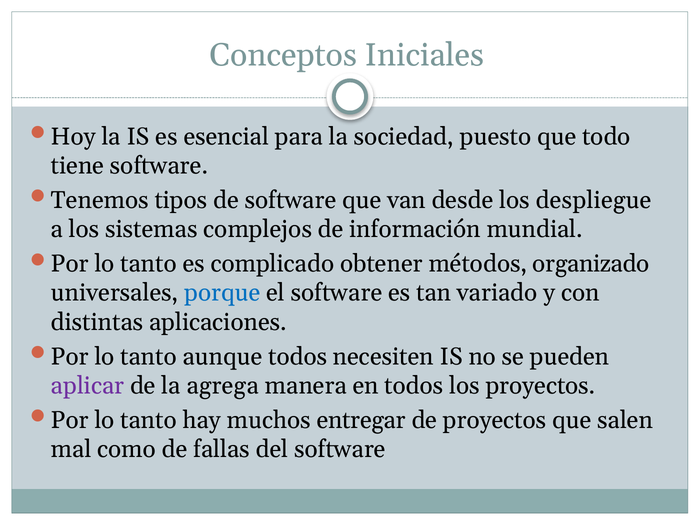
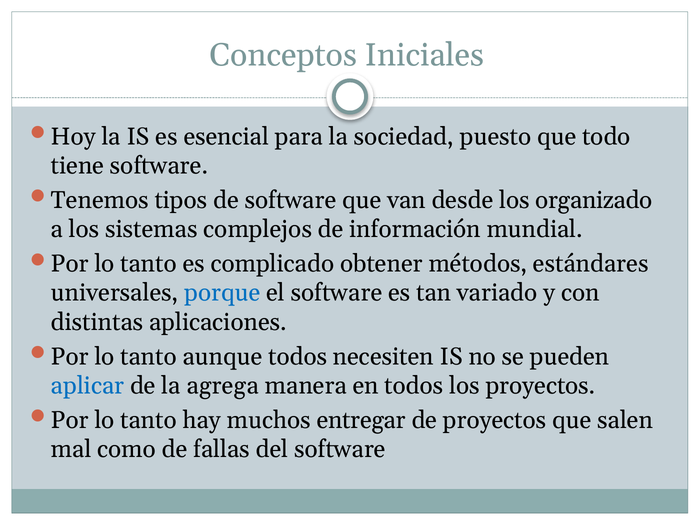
despliegue: despliegue -> organizado
organizado: organizado -> estándares
aplicar colour: purple -> blue
